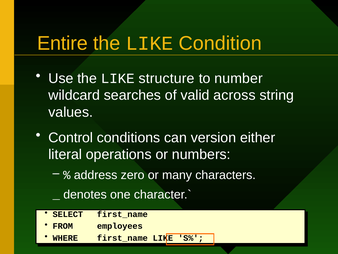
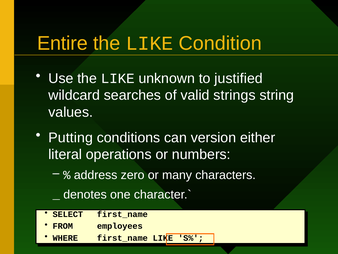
structure: structure -> unknown
number: number -> justified
across: across -> strings
Control: Control -> Putting
